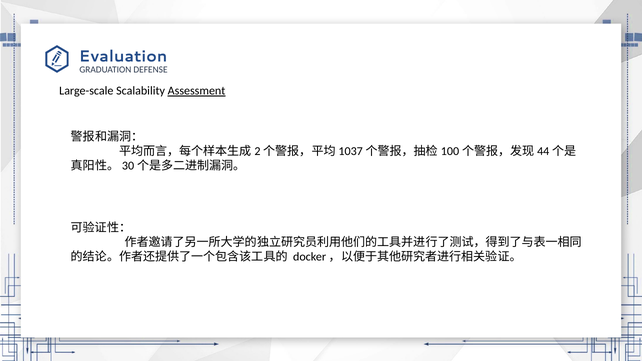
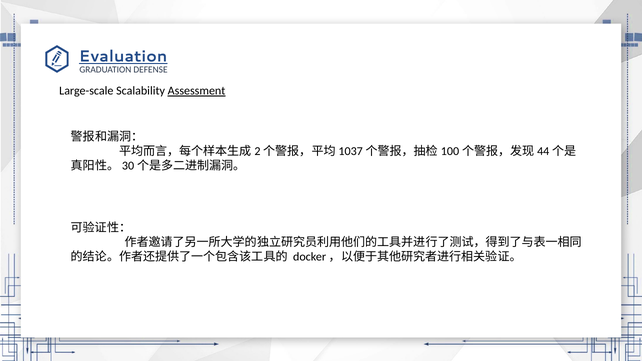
Evaluation underline: none -> present
